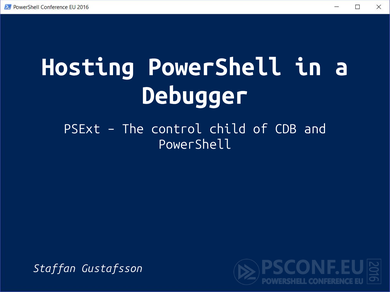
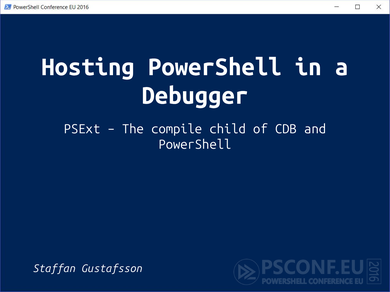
control: control -> compile
